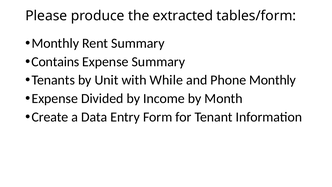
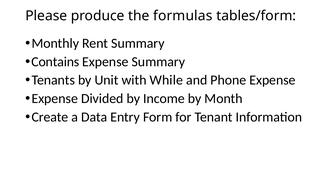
extracted: extracted -> formulas
Phone Monthly: Monthly -> Expense
